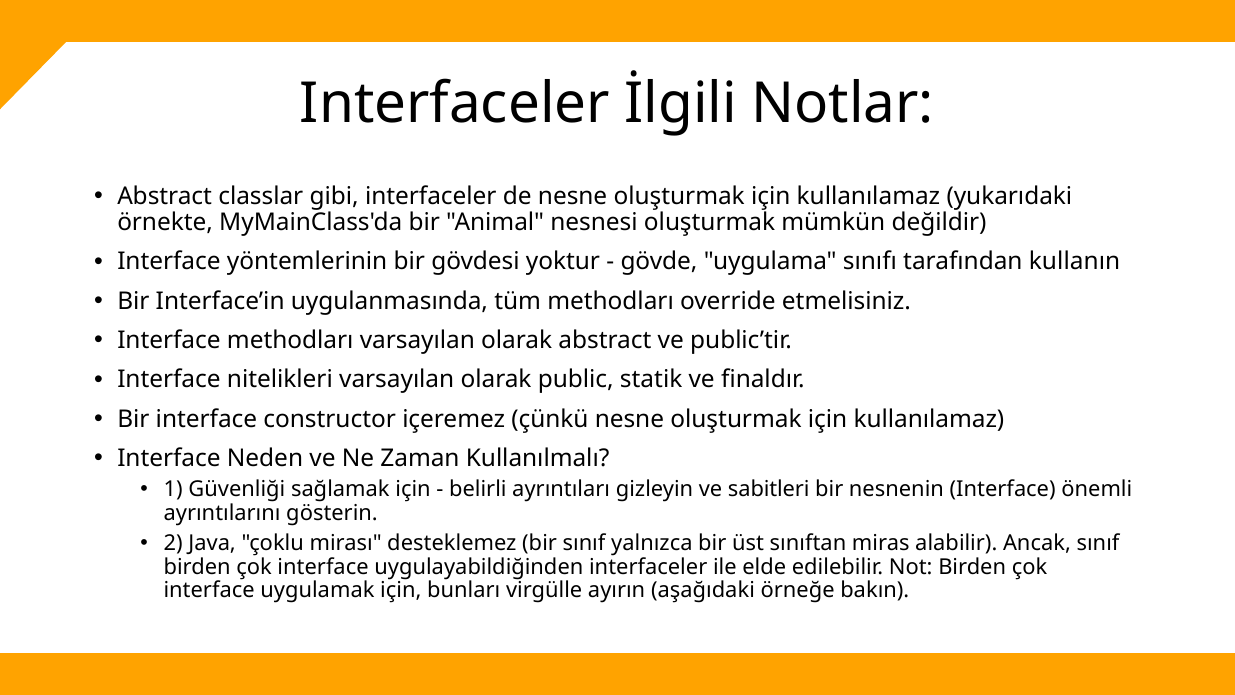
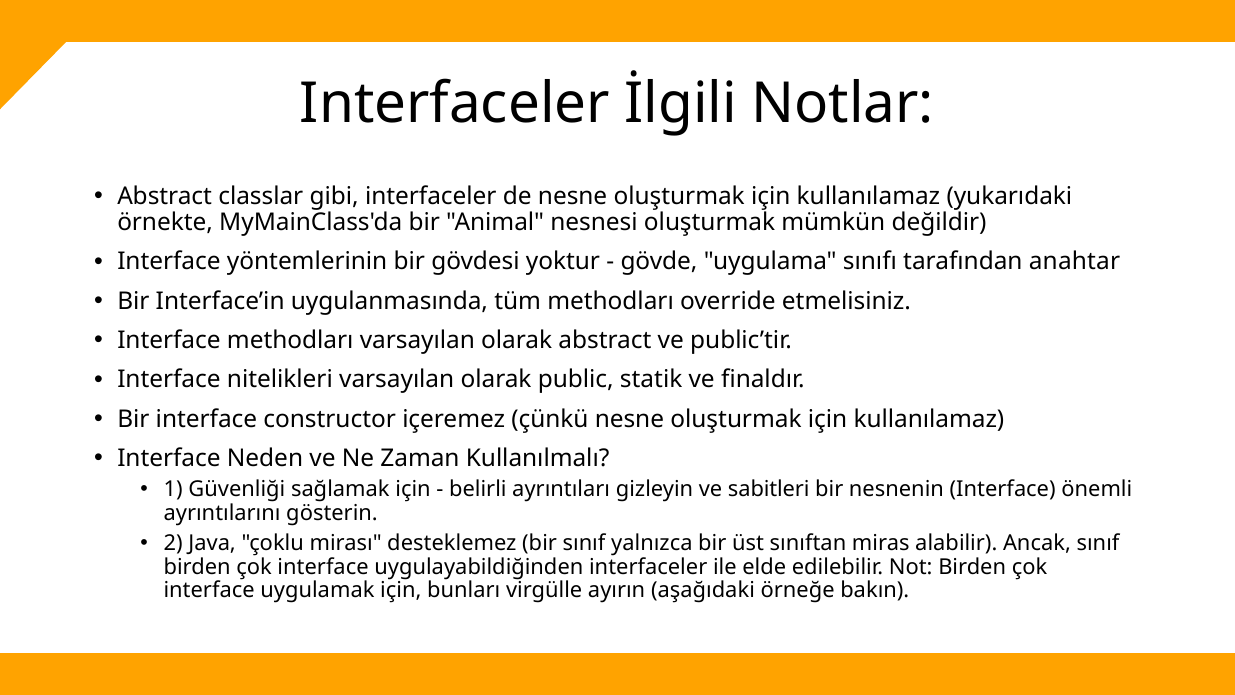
kullanın: kullanın -> anahtar
